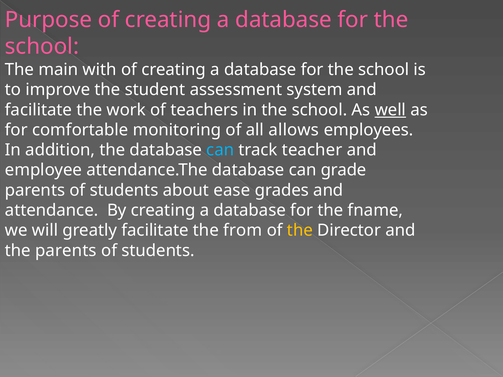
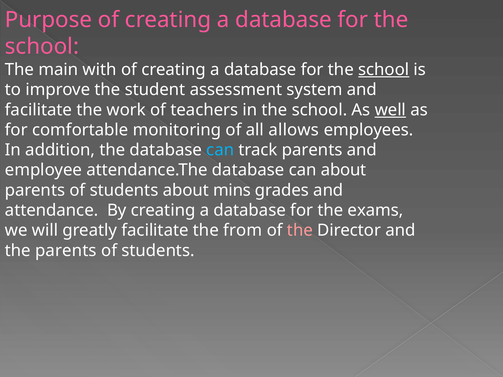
school at (384, 70) underline: none -> present
track teacher: teacher -> parents
can grade: grade -> about
ease: ease -> mins
fname: fname -> exams
the at (300, 231) colour: yellow -> pink
